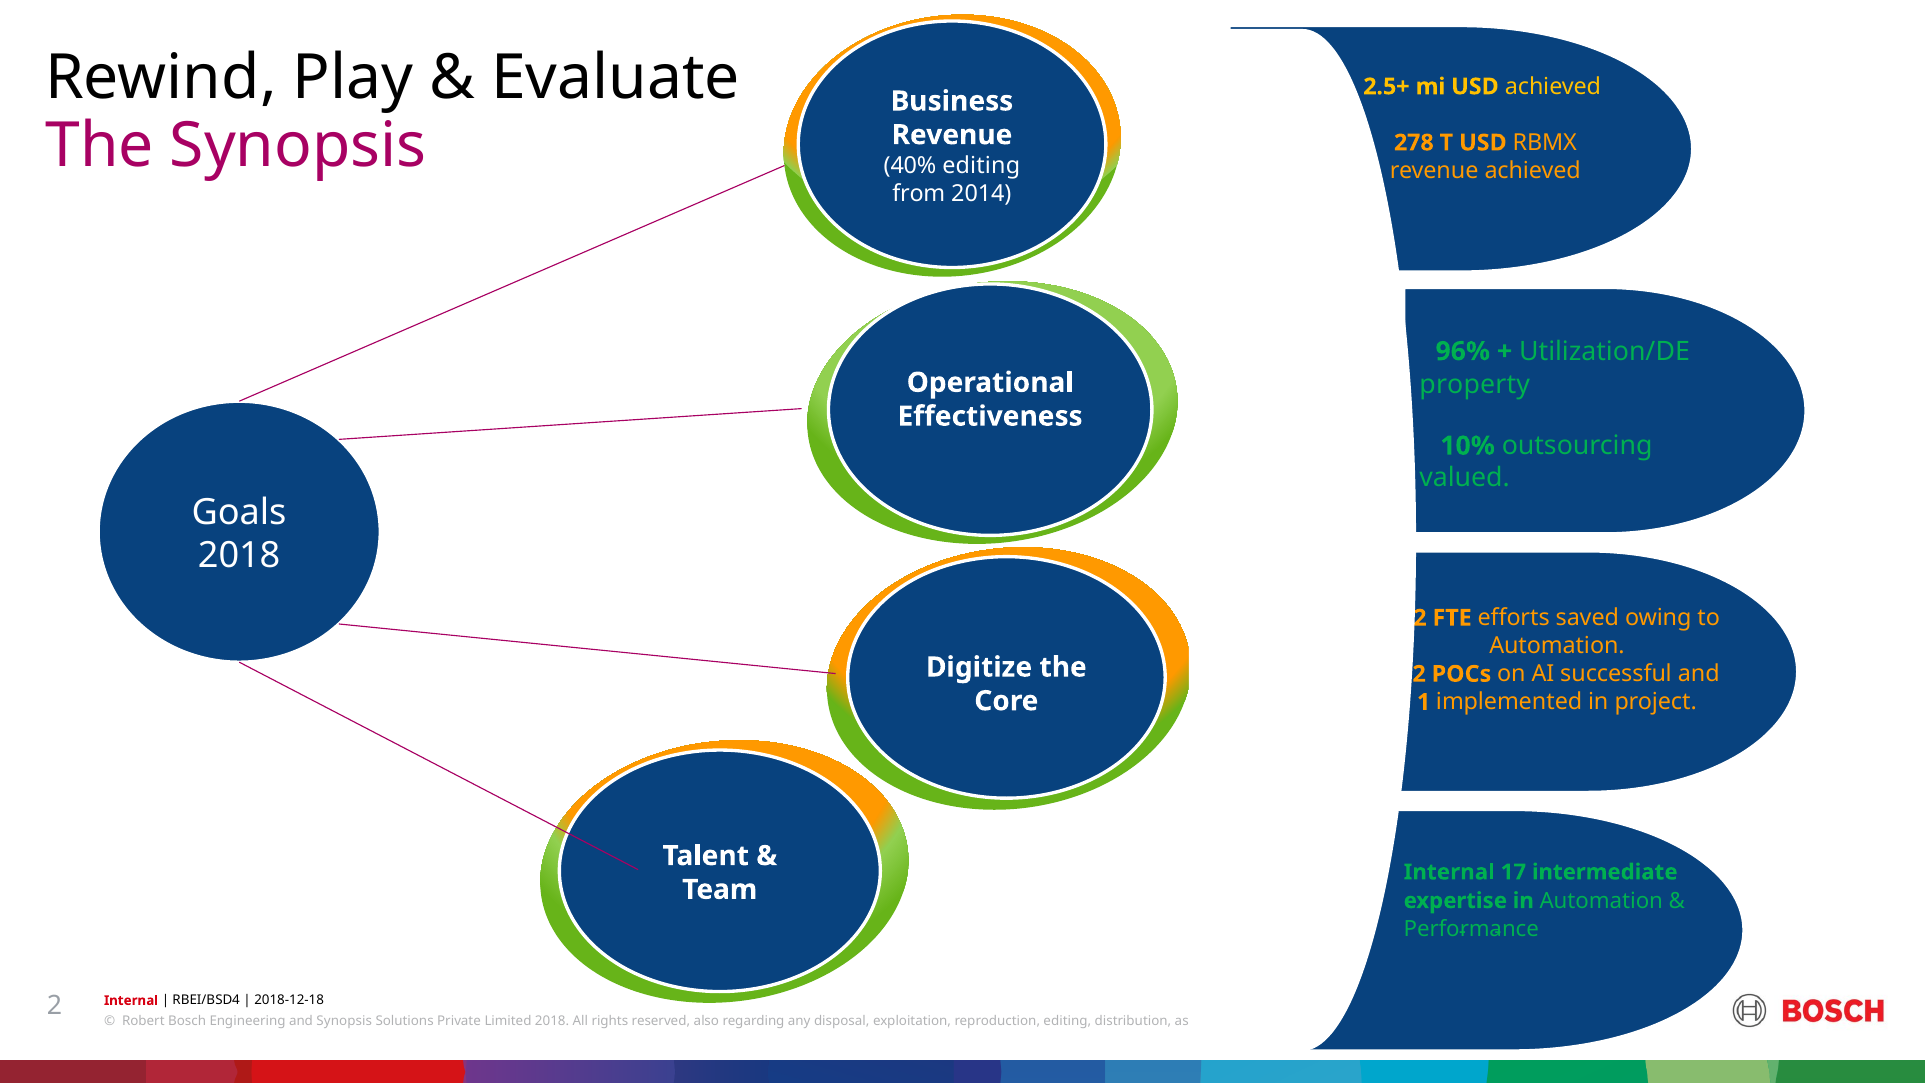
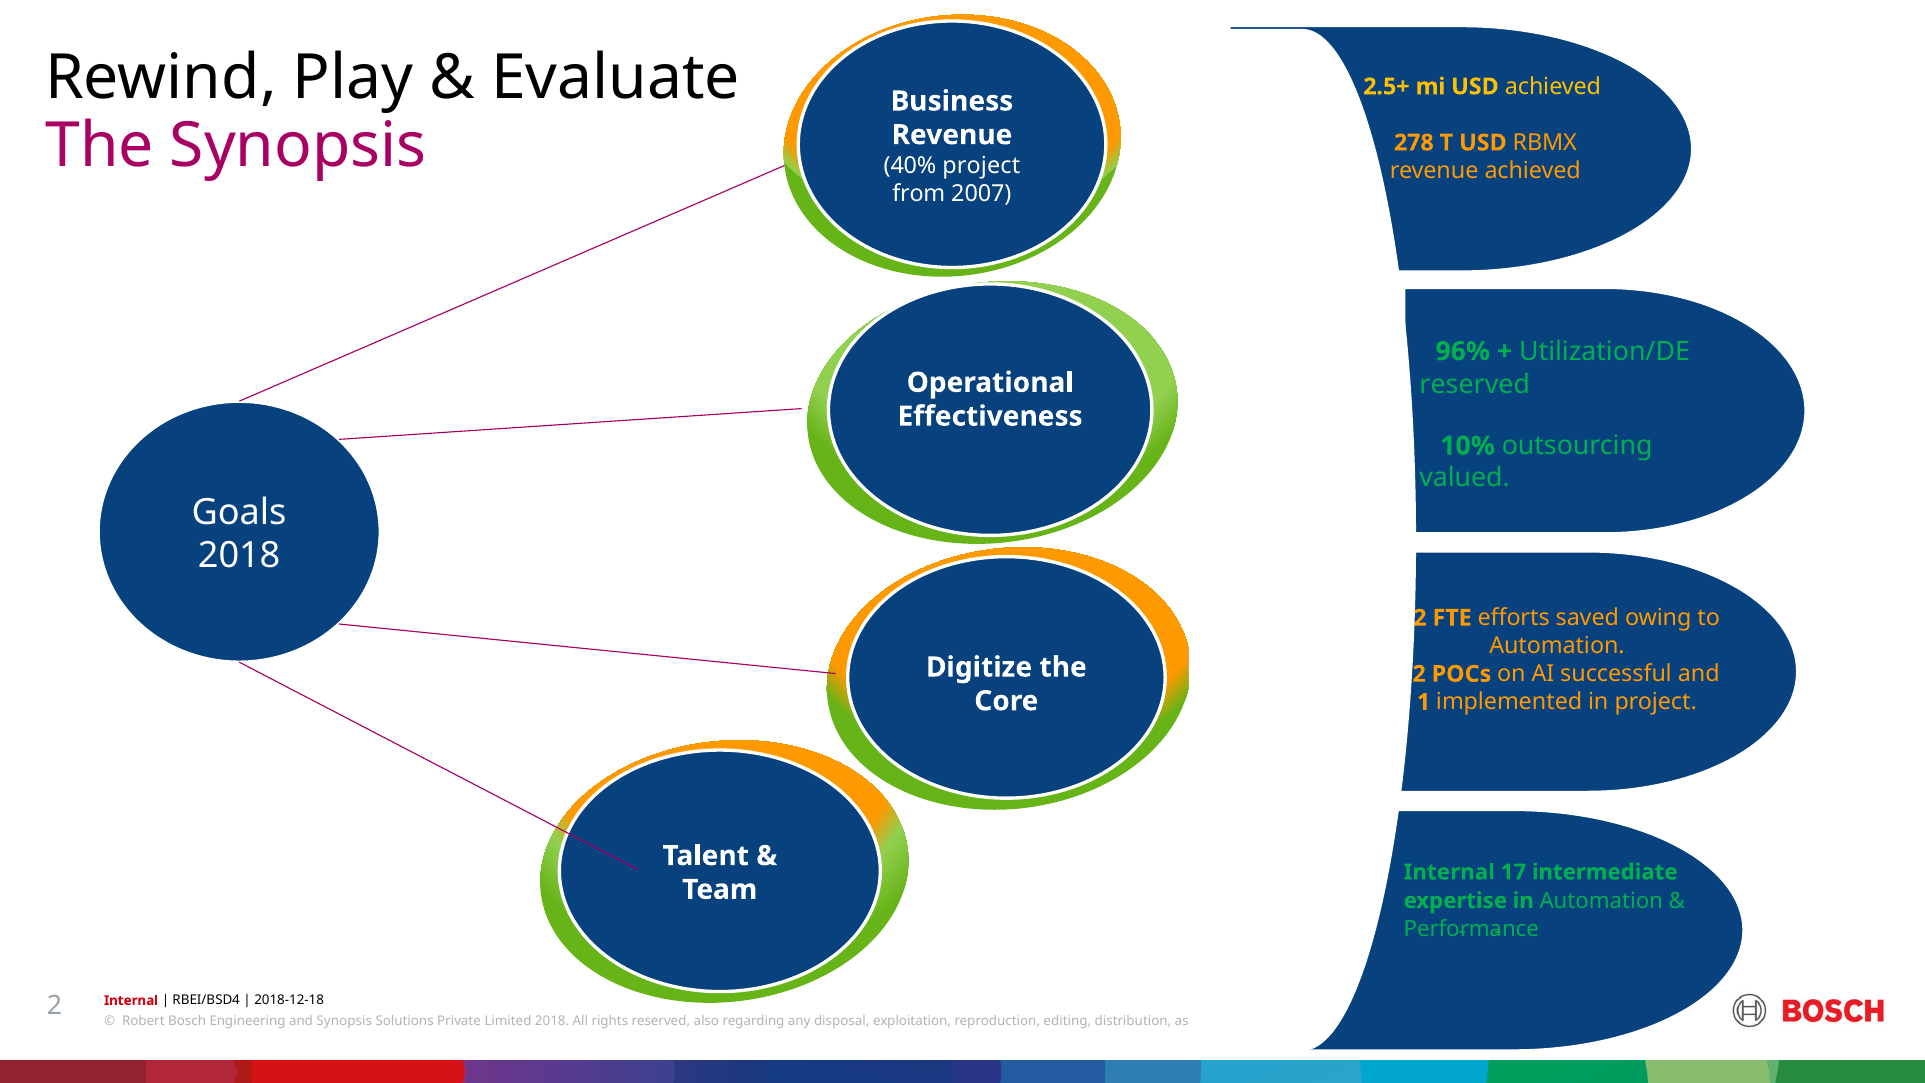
40% editing: editing -> project
2014: 2014 -> 2007
property at (1475, 384): property -> reserved
